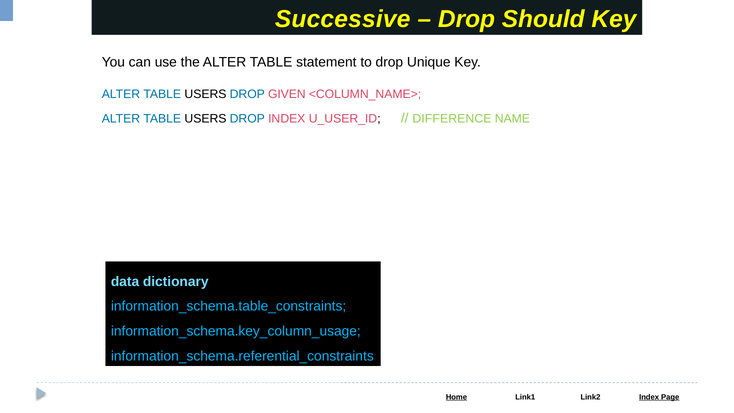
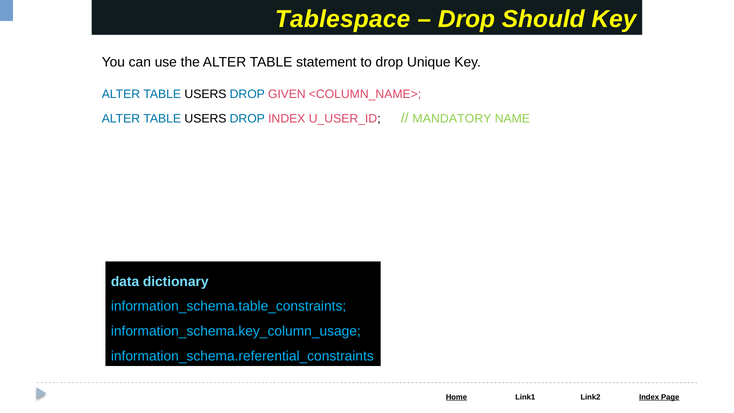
Successive: Successive -> Tablespace
DIFFERENCE: DIFFERENCE -> MANDATORY
